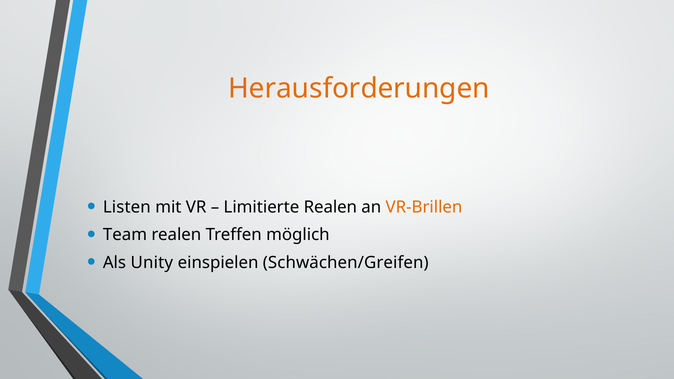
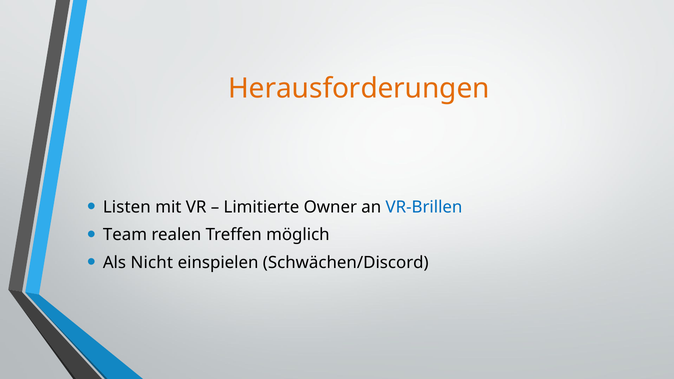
Limitierte Realen: Realen -> Owner
VR-Brillen colour: orange -> blue
Unity: Unity -> Nicht
Schwächen/Greifen: Schwächen/Greifen -> Schwächen/Discord
